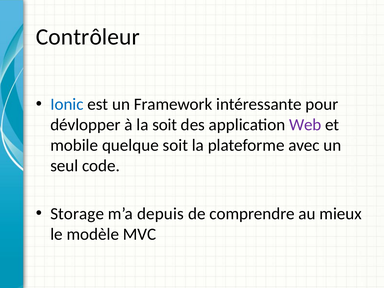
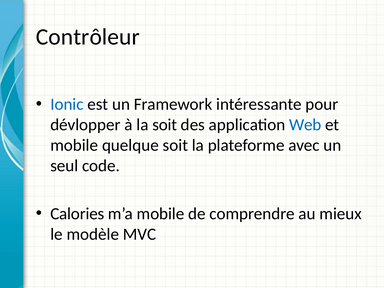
Web colour: purple -> blue
Storage: Storage -> Calories
m’a depuis: depuis -> mobile
